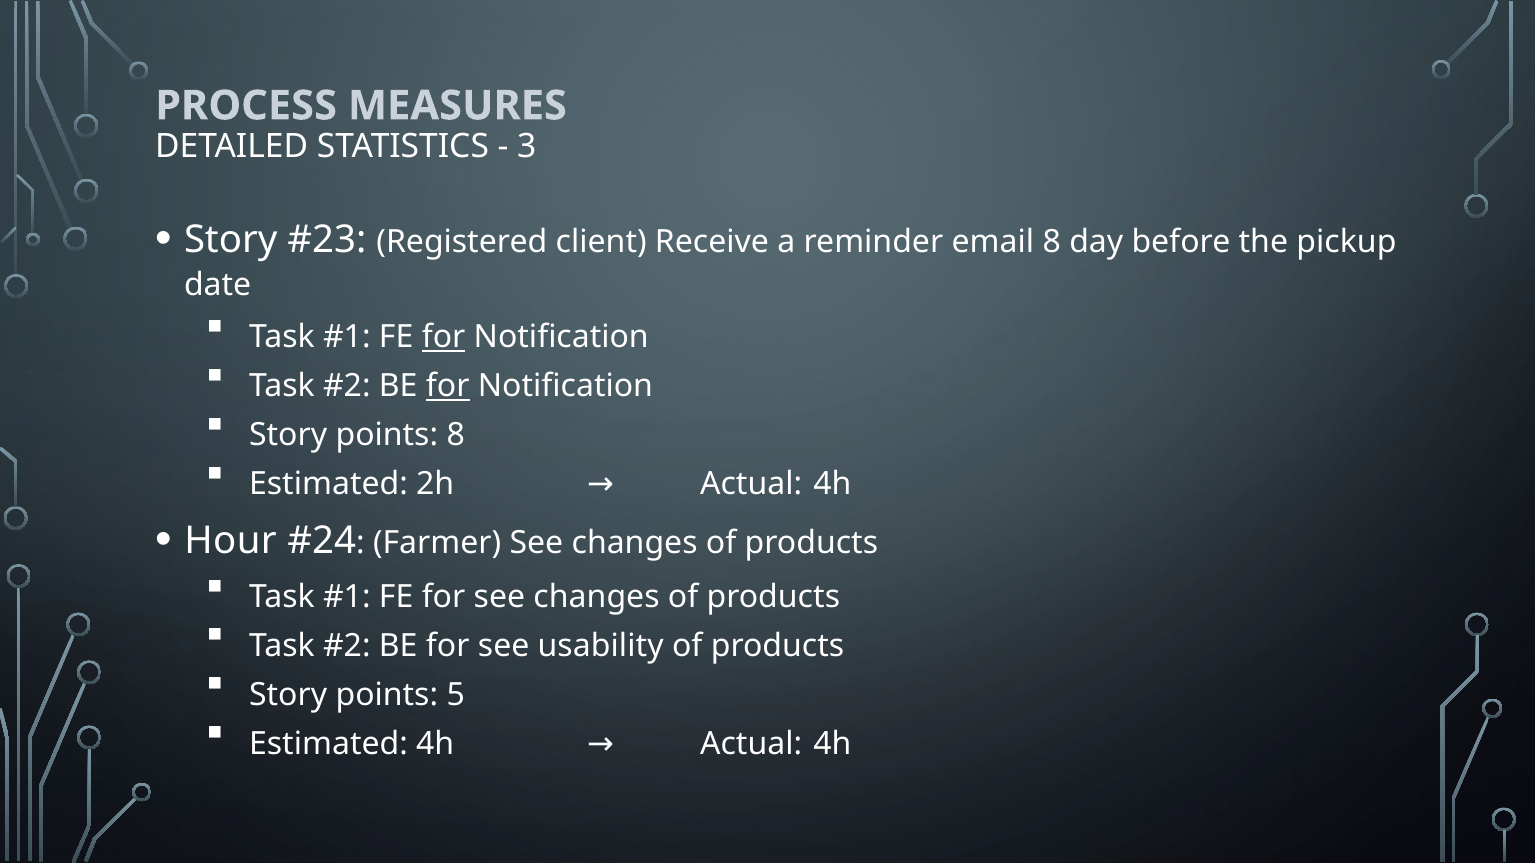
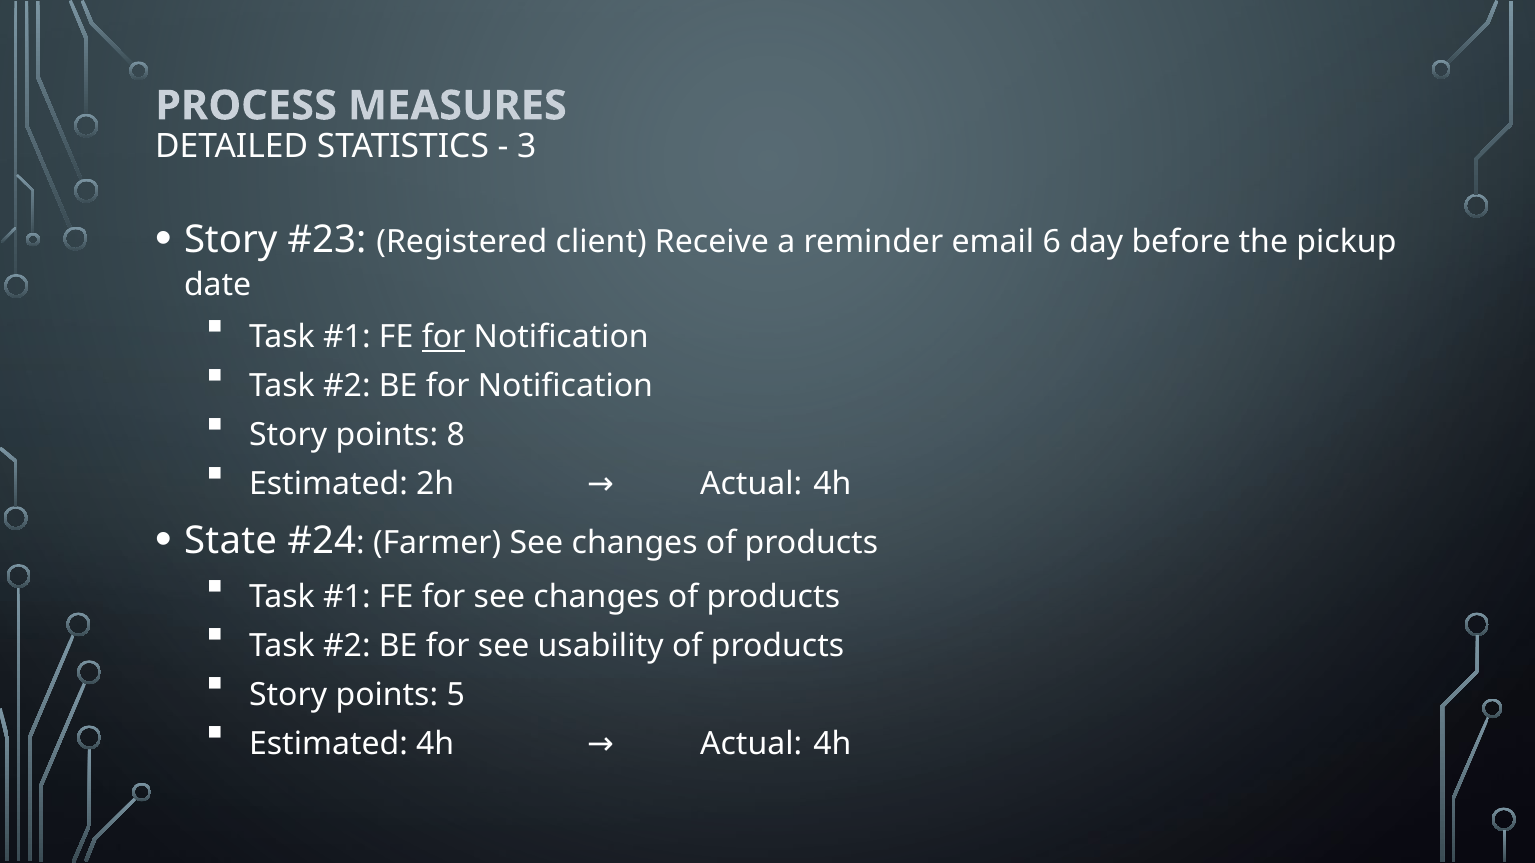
email 8: 8 -> 6
for at (448, 386) underline: present -> none
Hour: Hour -> State
